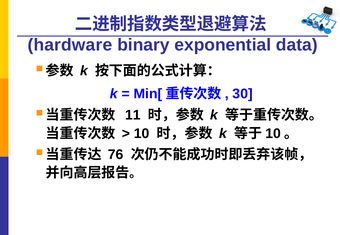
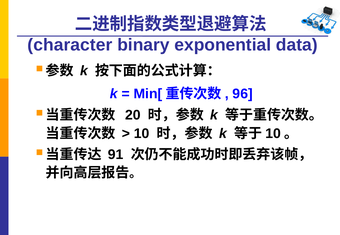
hardware: hardware -> character
30: 30 -> 96
11: 11 -> 20
76: 76 -> 91
